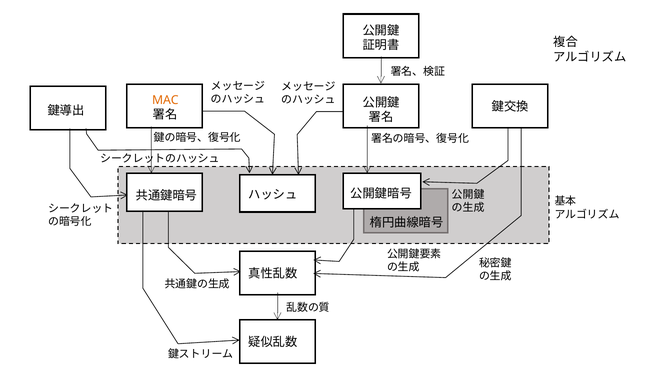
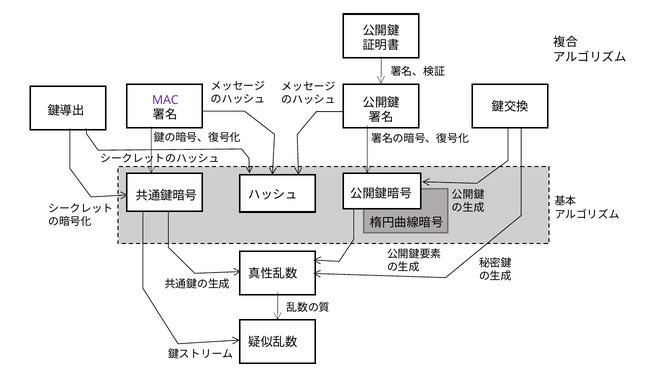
MAC colour: orange -> purple
